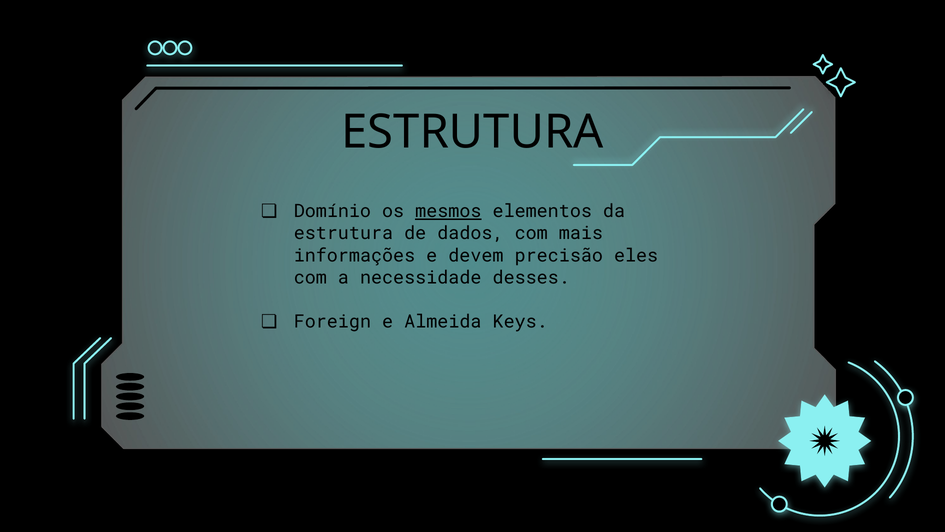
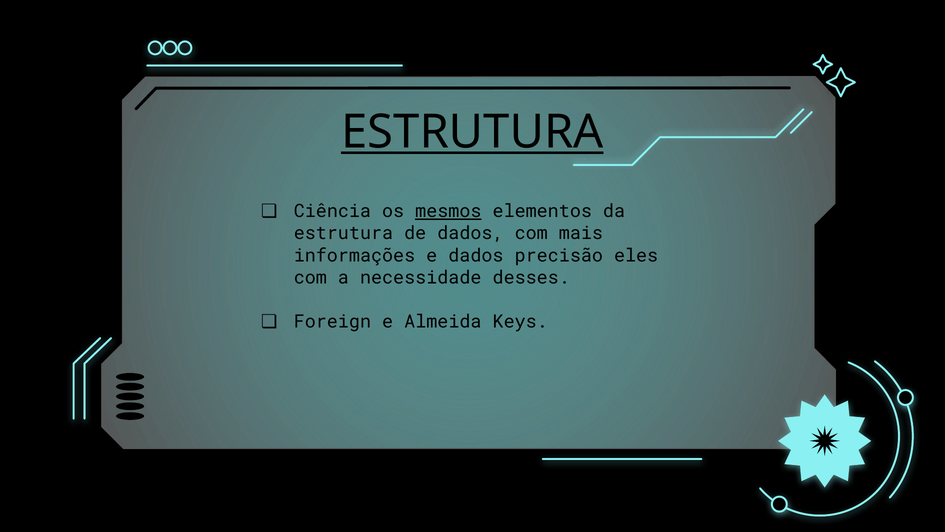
ESTRUTURA at (472, 132) underline: none -> present
Domínio: Domínio -> Ciência
e devem: devem -> dados
